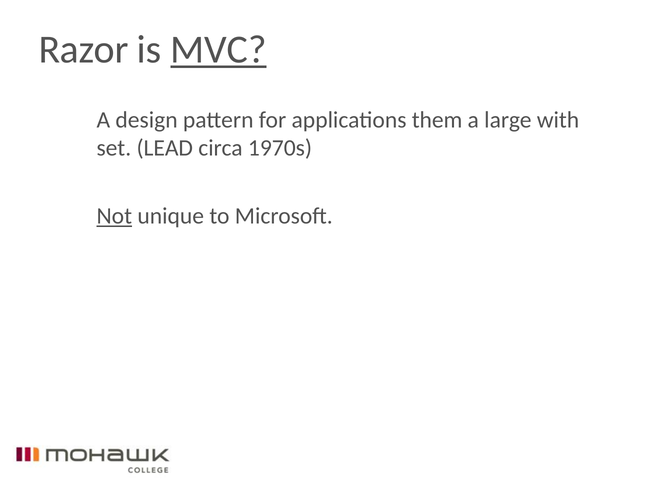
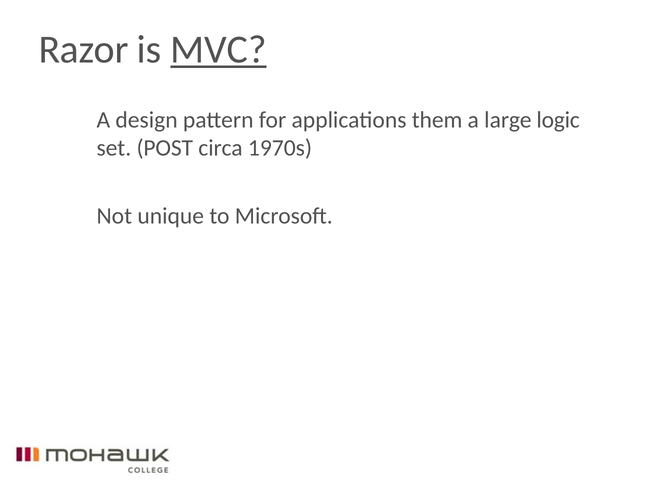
with: with -> logic
LEAD: LEAD -> POST
Not underline: present -> none
